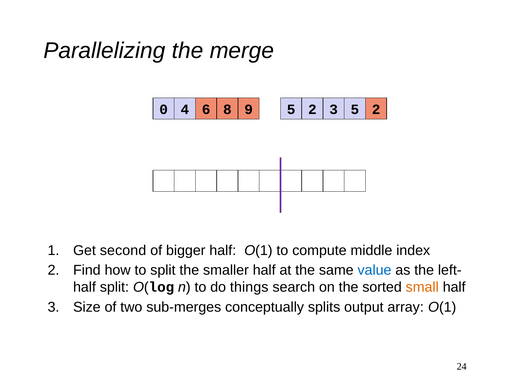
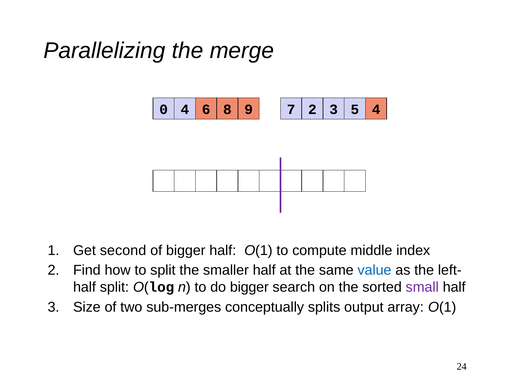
9 5: 5 -> 7
3 5 2: 2 -> 4
do things: things -> bigger
small colour: orange -> purple
